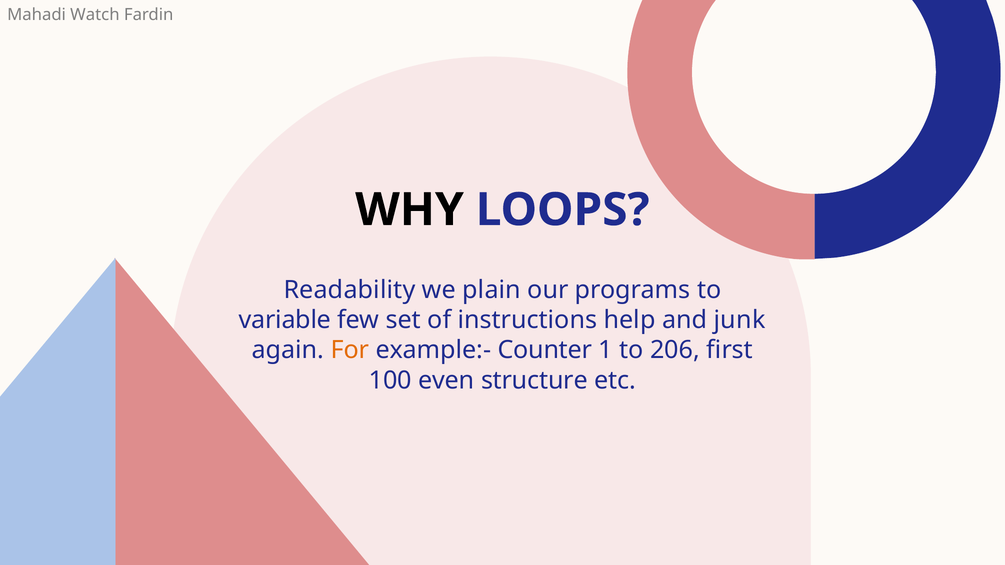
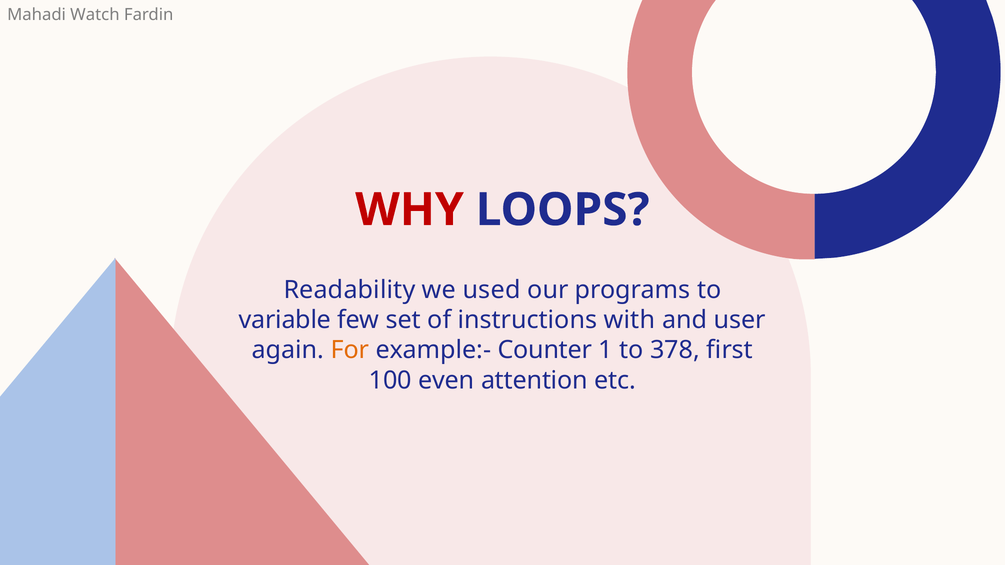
WHY colour: black -> red
plain: plain -> used
help: help -> with
junk: junk -> user
206: 206 -> 378
structure: structure -> attention
